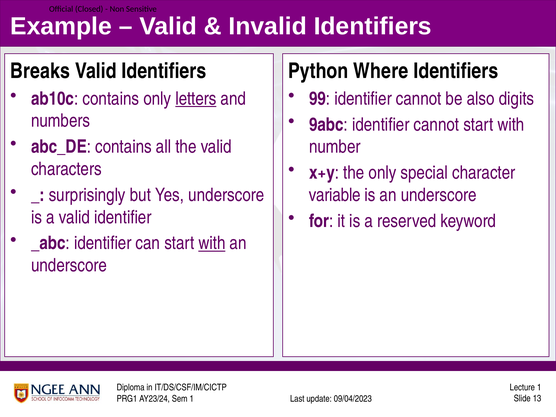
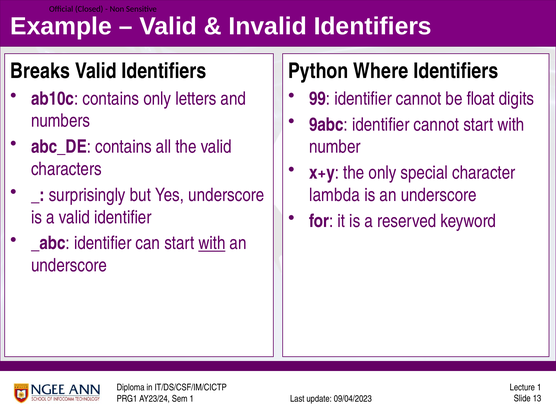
letters underline: present -> none
also: also -> float
variable: variable -> lambda
